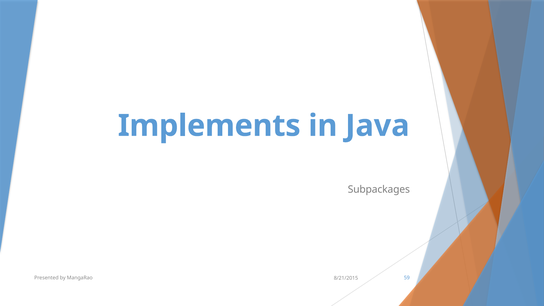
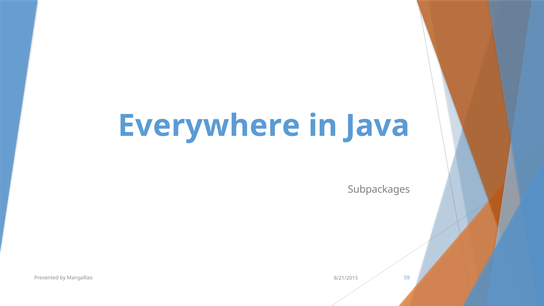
Implements: Implements -> Everywhere
